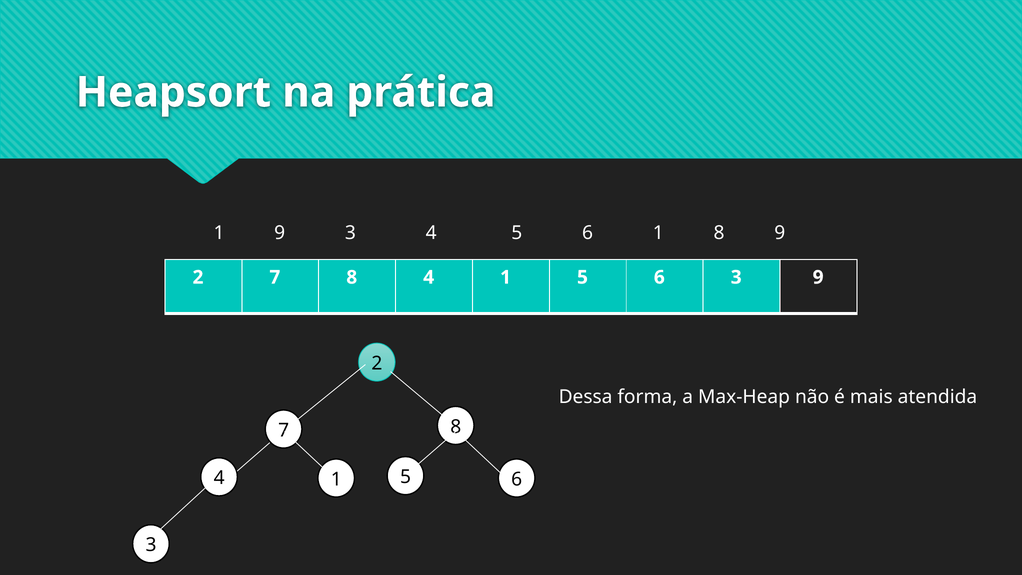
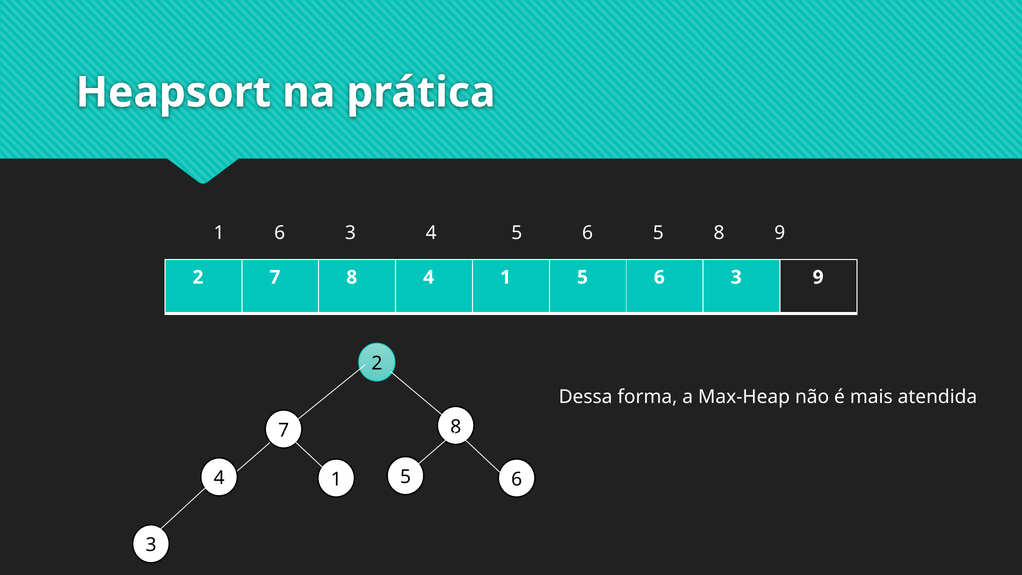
1 9: 9 -> 6
6 1: 1 -> 5
